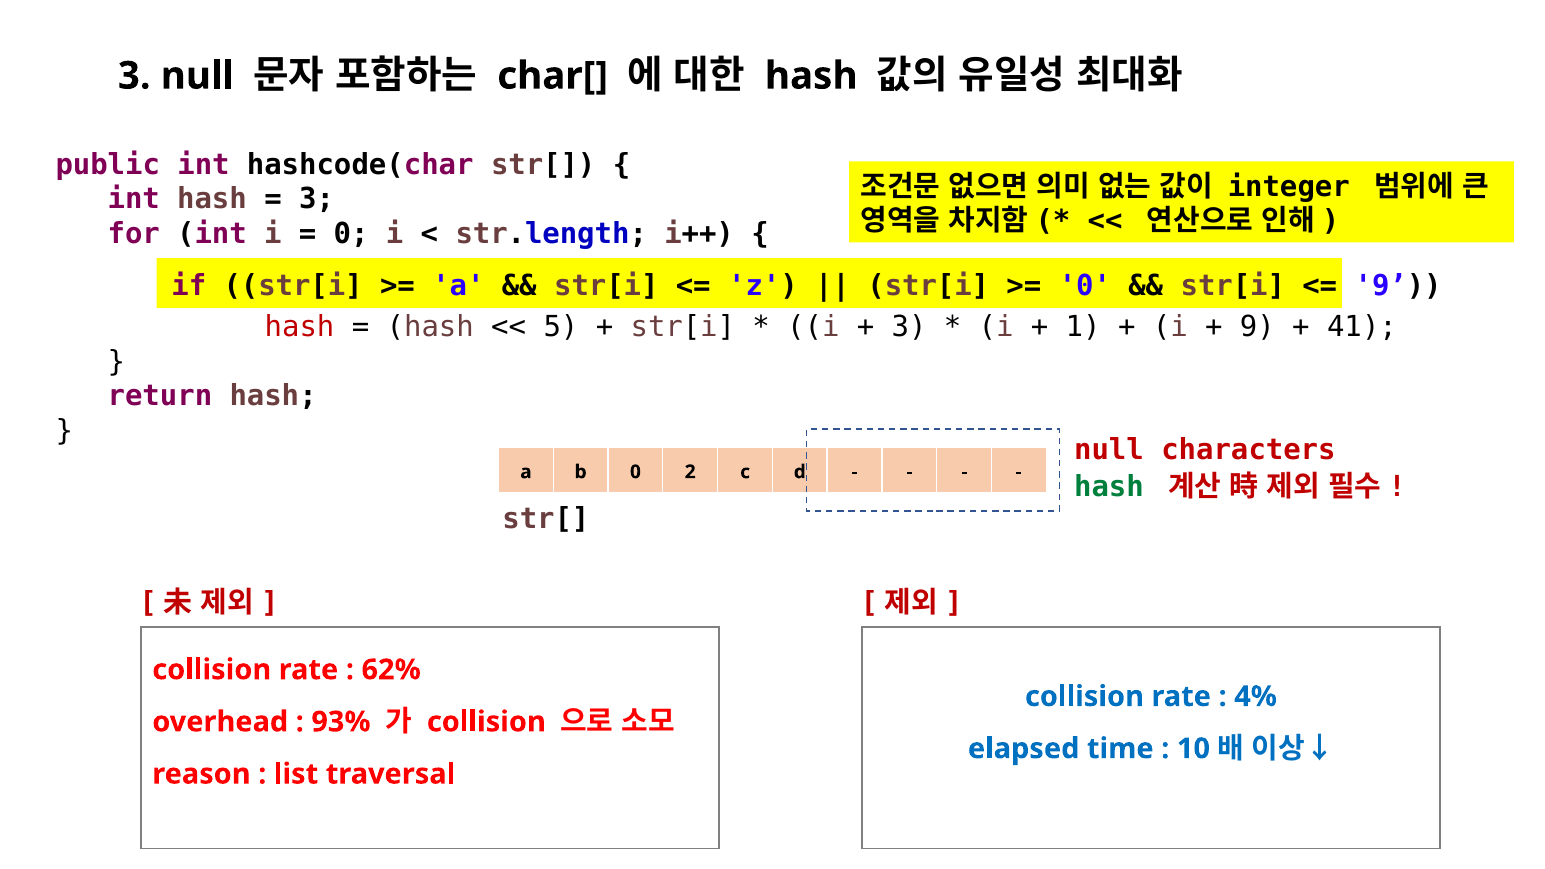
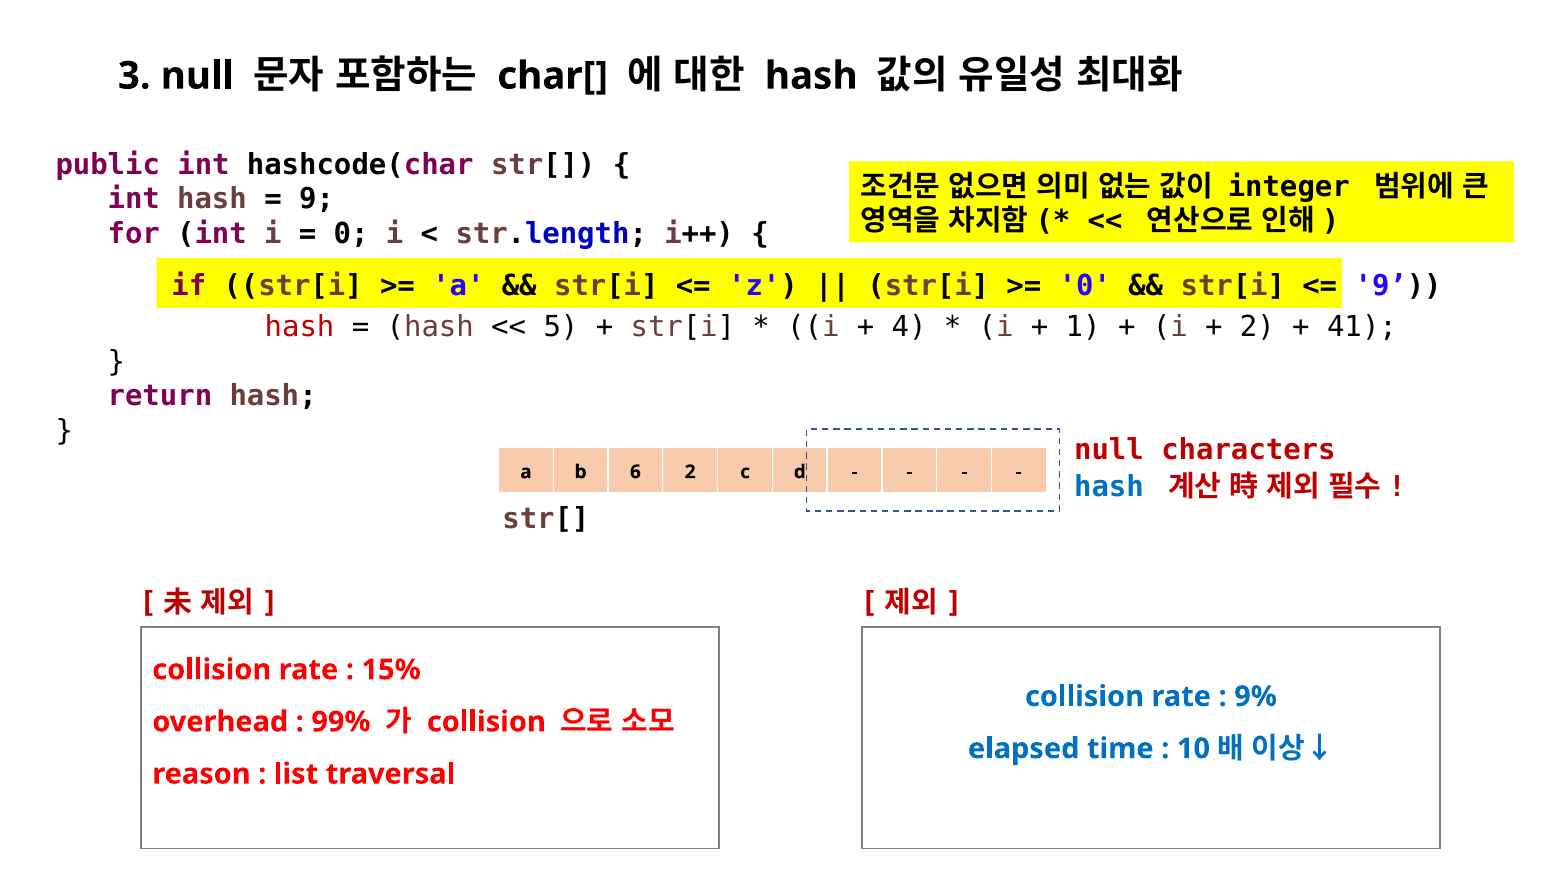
3 at (317, 199): 3 -> 9
3 at (909, 327): 3 -> 4
9 at (1257, 327): 9 -> 2
b 0: 0 -> 6
hash at (1109, 487) colour: green -> blue
62%: 62% -> 15%
4%: 4% -> 9%
93%: 93% -> 99%
